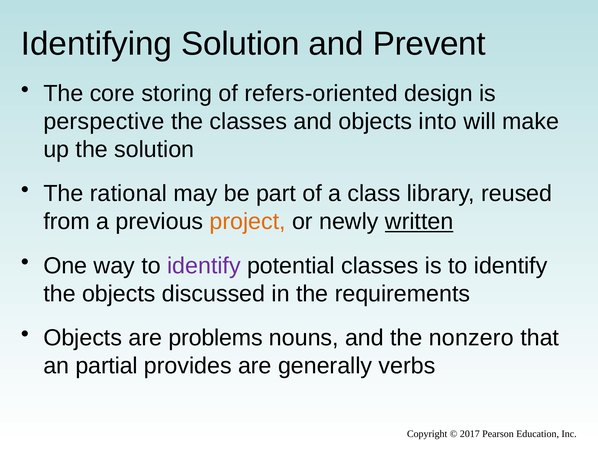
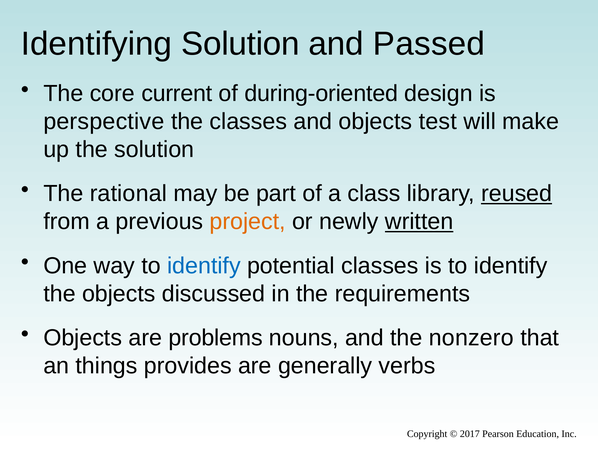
Prevent: Prevent -> Passed
storing: storing -> current
refers-oriented: refers-oriented -> during-oriented
into: into -> test
reused underline: none -> present
identify at (204, 265) colour: purple -> blue
partial: partial -> things
